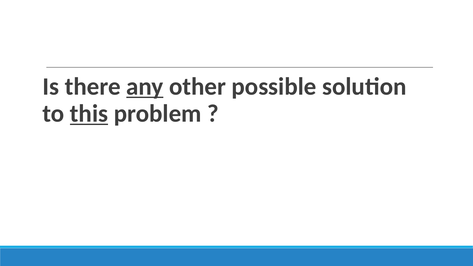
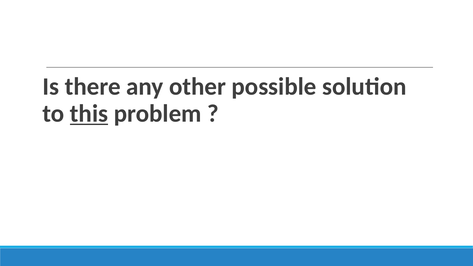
any underline: present -> none
